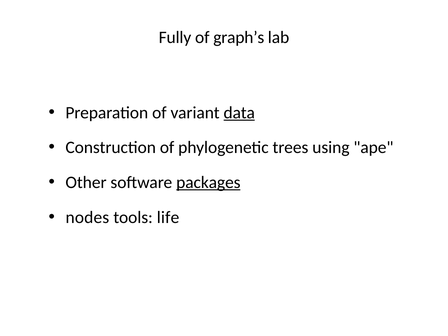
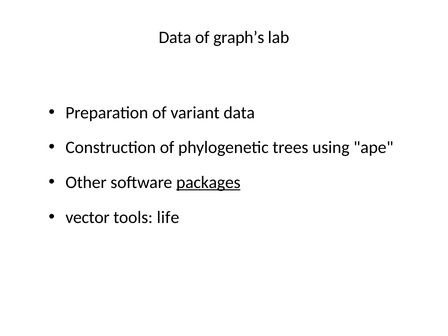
Fully at (175, 37): Fully -> Data
data at (239, 113) underline: present -> none
nodes: nodes -> vector
